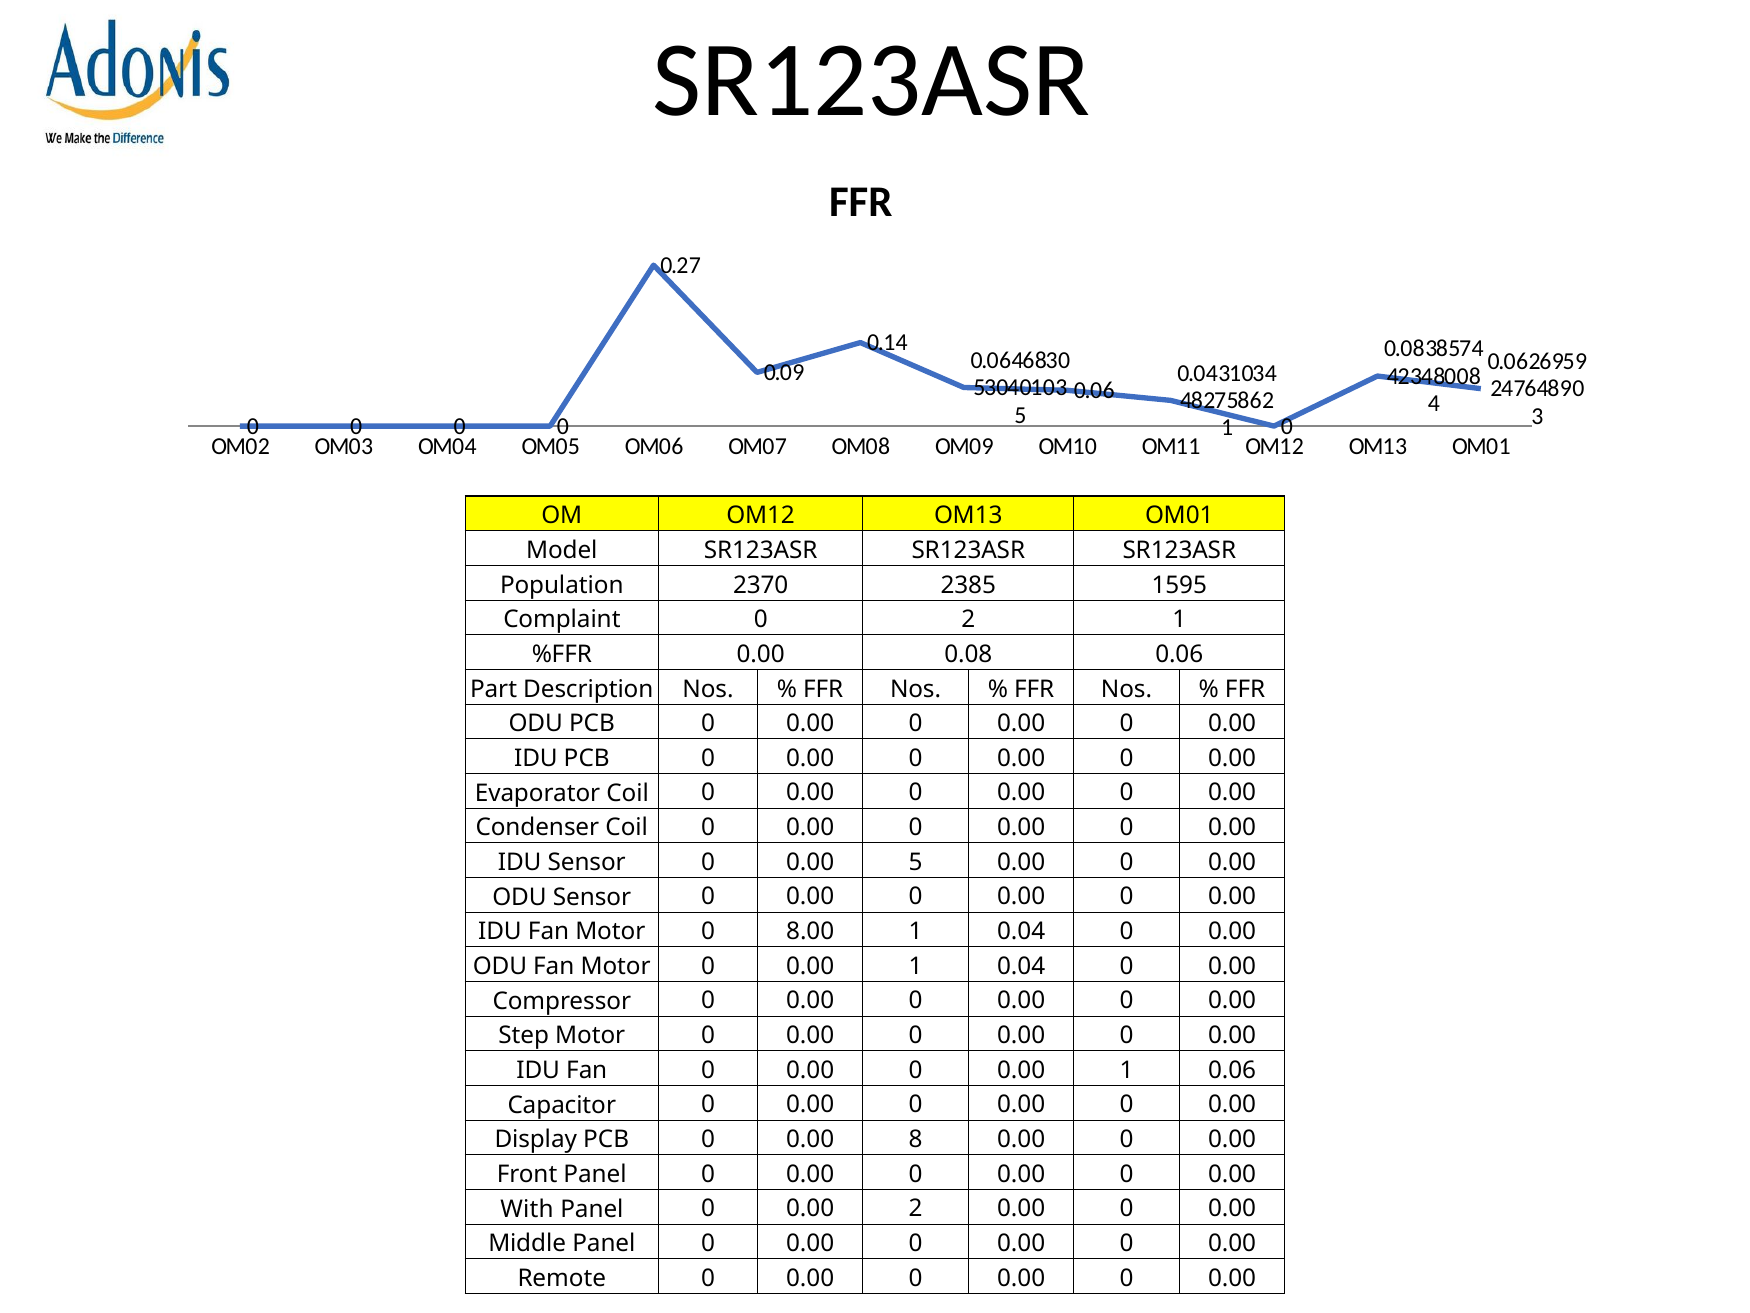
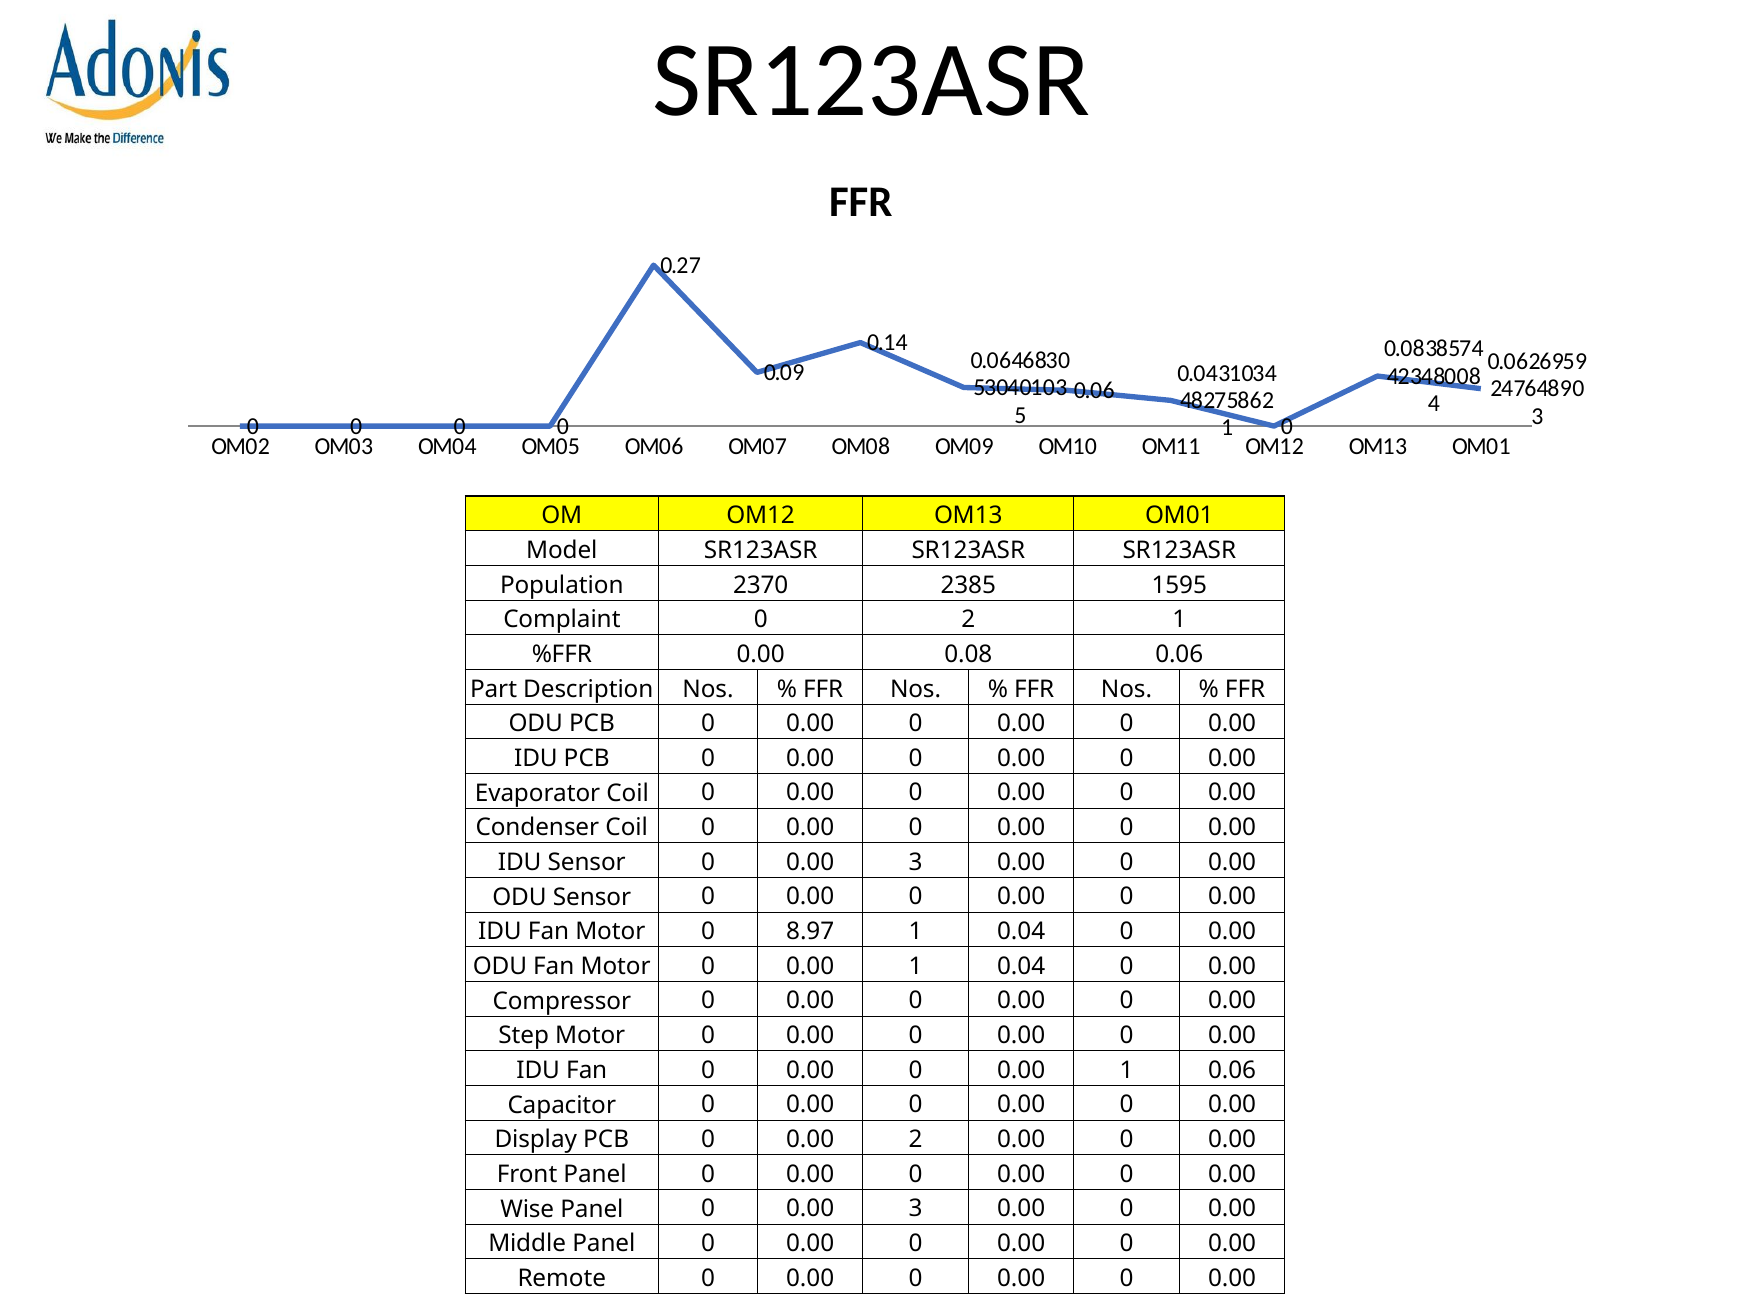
Sensor 0 0.00 5: 5 -> 3
8.00: 8.00 -> 8.97
0.00 8: 8 -> 2
With: With -> Wise
Panel 0 0.00 2: 2 -> 3
